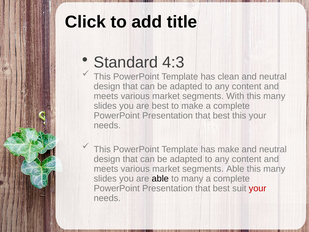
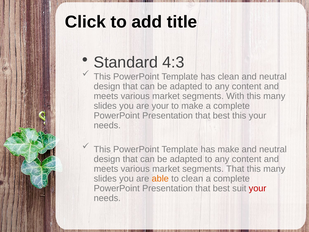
are best: best -> your
segments Able: Able -> That
able at (160, 178) colour: black -> orange
to many: many -> clean
